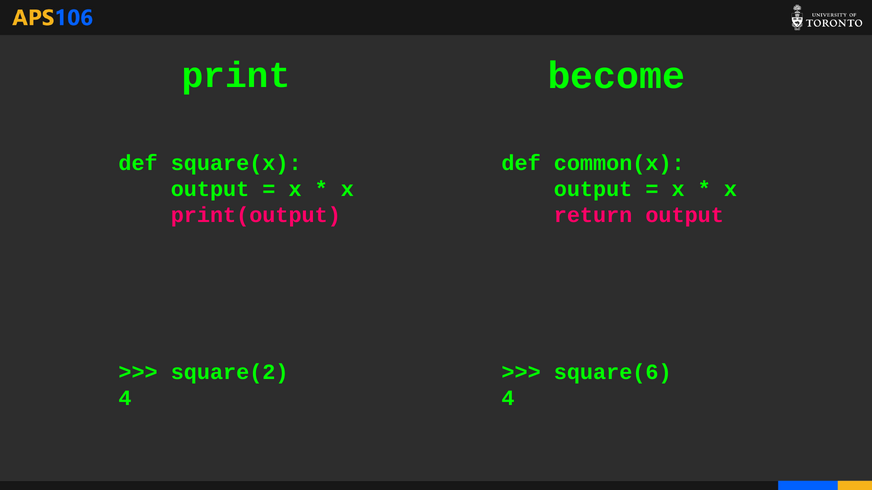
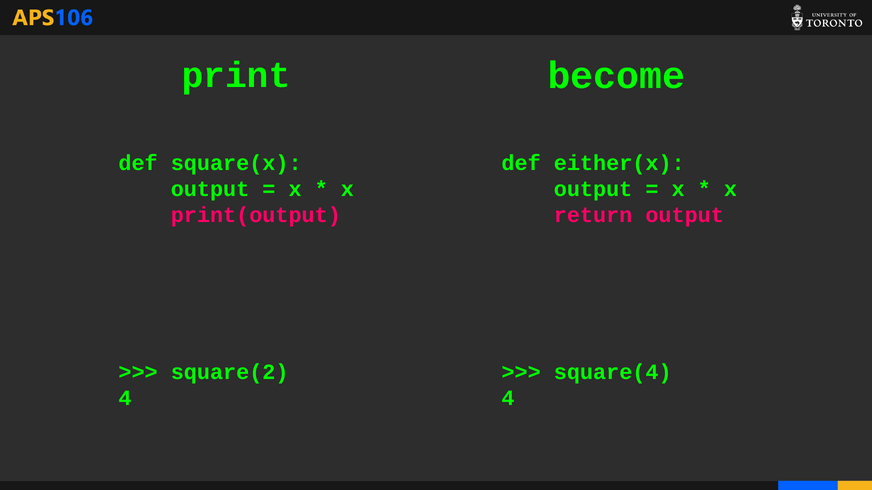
common(x: common(x -> either(x
square(6: square(6 -> square(4
